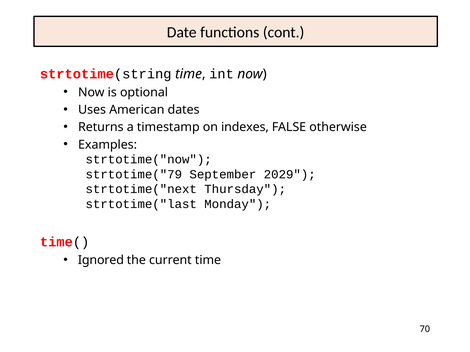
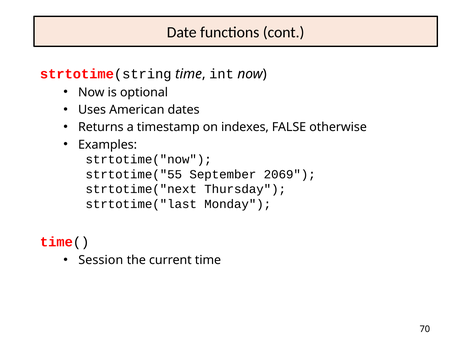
strtotime("79: strtotime("79 -> strtotime("55
2029: 2029 -> 2069
Ignored: Ignored -> Session
